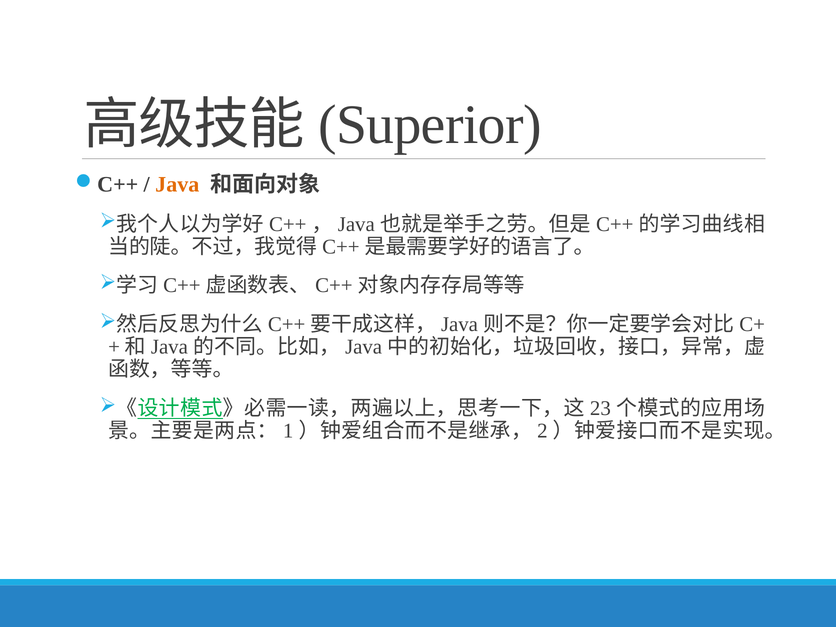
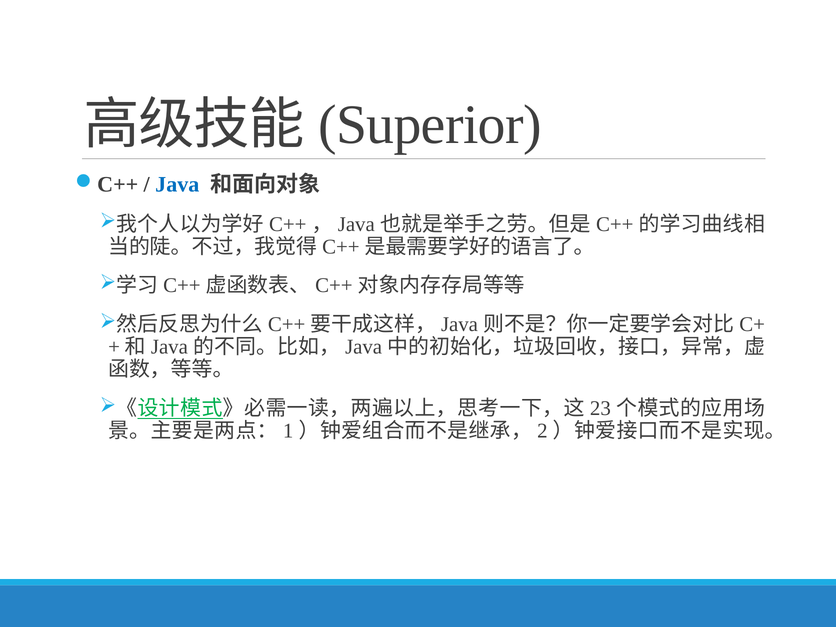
Java colour: orange -> blue
